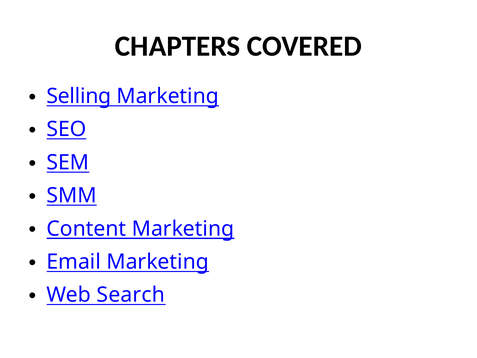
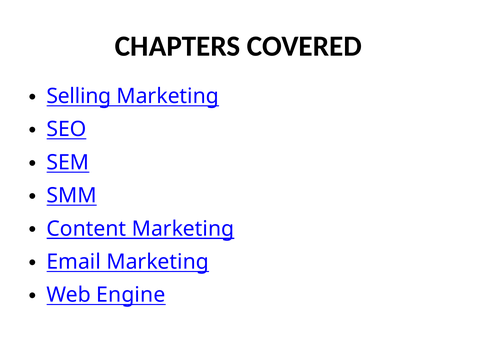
Search: Search -> Engine
